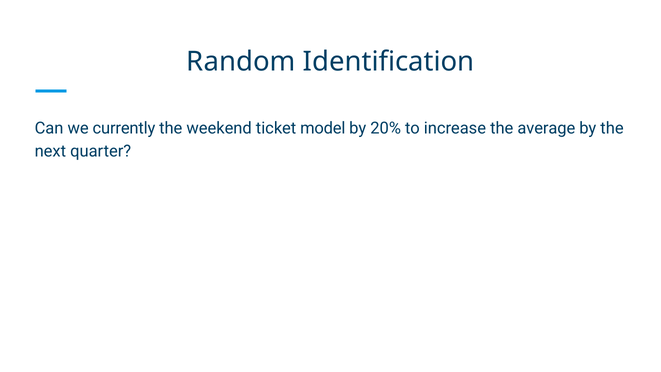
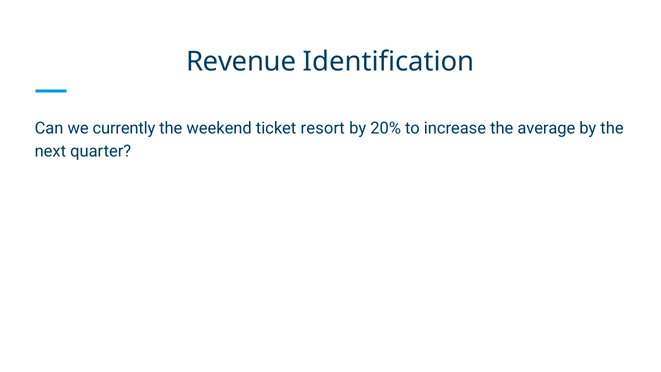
Random: Random -> Revenue
model: model -> resort
